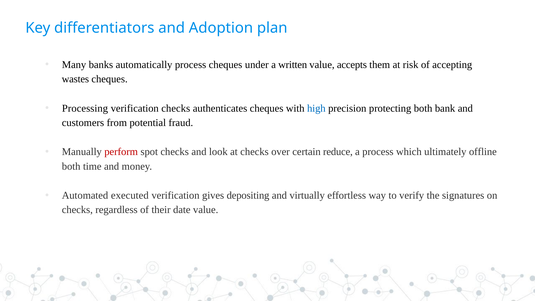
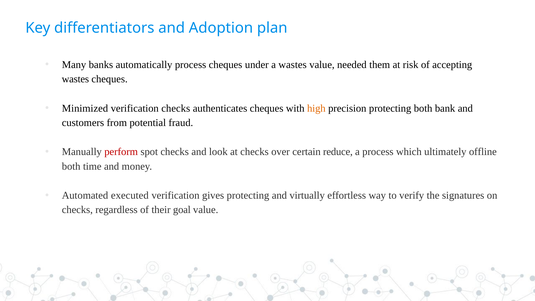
a written: written -> wastes
accepts: accepts -> needed
Processing: Processing -> Minimized
high colour: blue -> orange
gives depositing: depositing -> protecting
date: date -> goal
